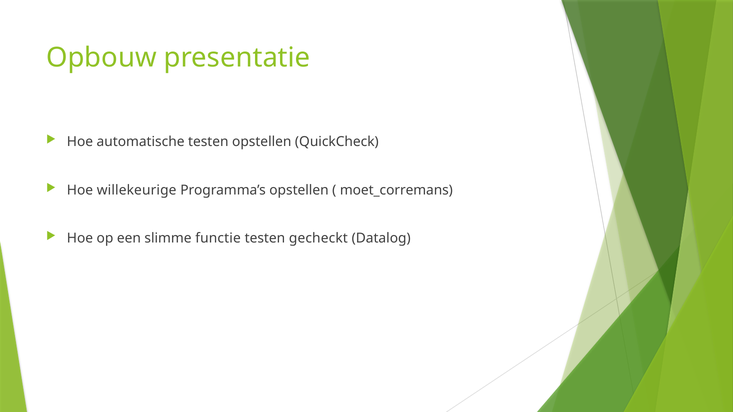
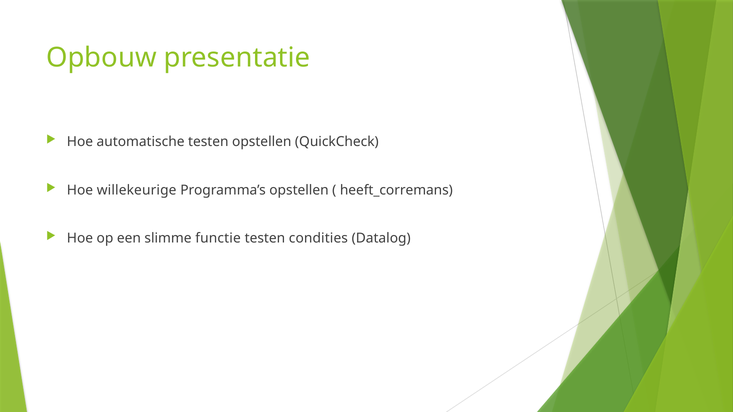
moet_corremans: moet_corremans -> heeft_corremans
gecheckt: gecheckt -> condities
